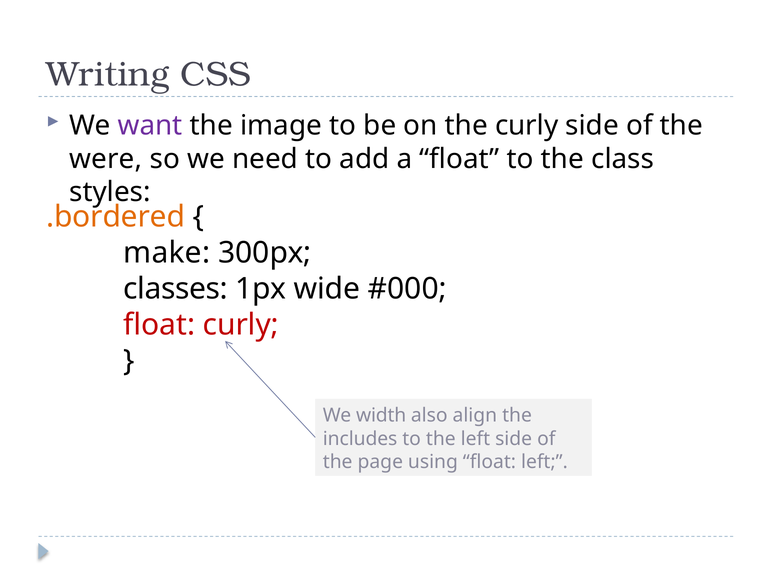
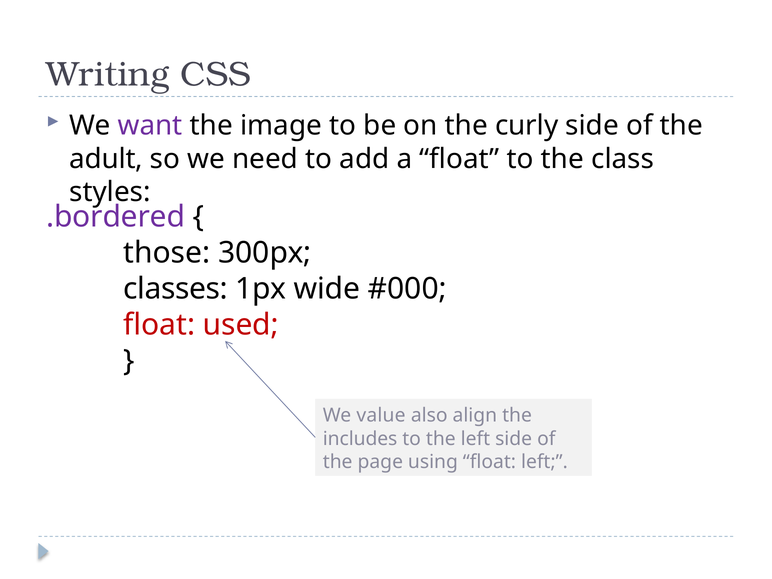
were: were -> adult
.bordered colour: orange -> purple
make: make -> those
float curly: curly -> used
width: width -> value
